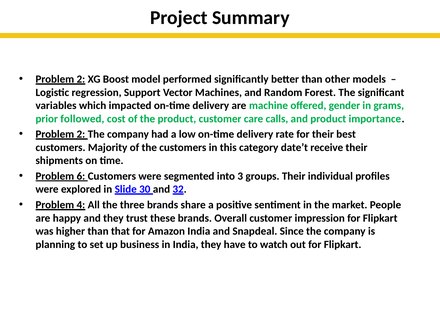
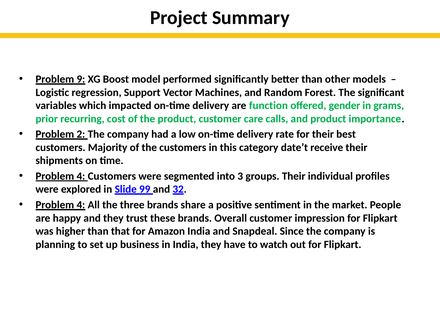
2 at (81, 79): 2 -> 9
machine: machine -> function
followed: followed -> recurring
6 at (81, 176): 6 -> 4
30: 30 -> 99
